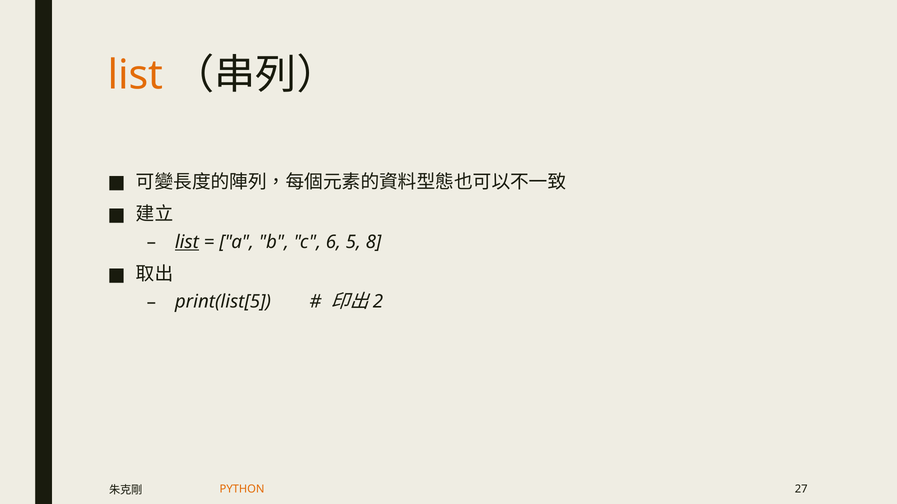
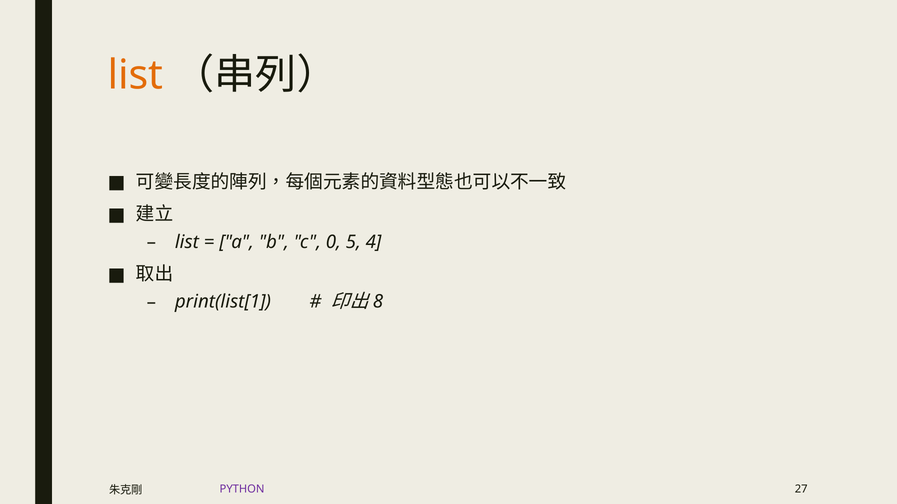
list at (187, 242) underline: present -> none
6: 6 -> 0
8: 8 -> 4
print(list[5: print(list[5 -> print(list[1
2: 2 -> 8
PYTHON colour: orange -> purple
